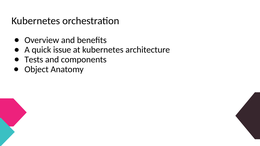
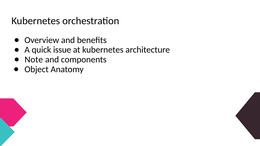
Tests: Tests -> Note
